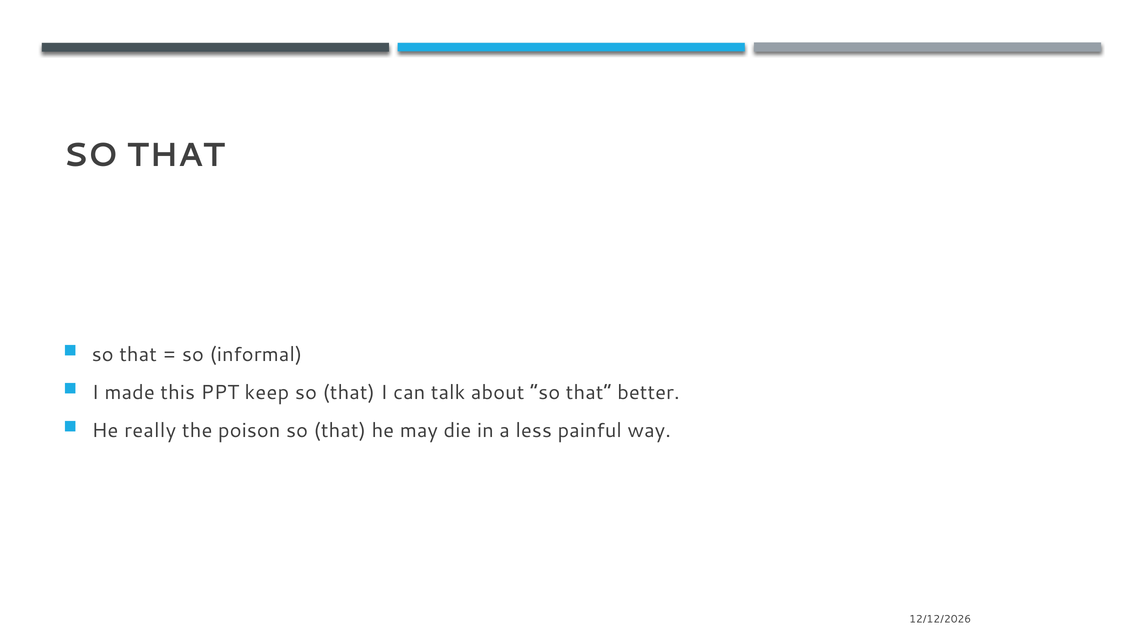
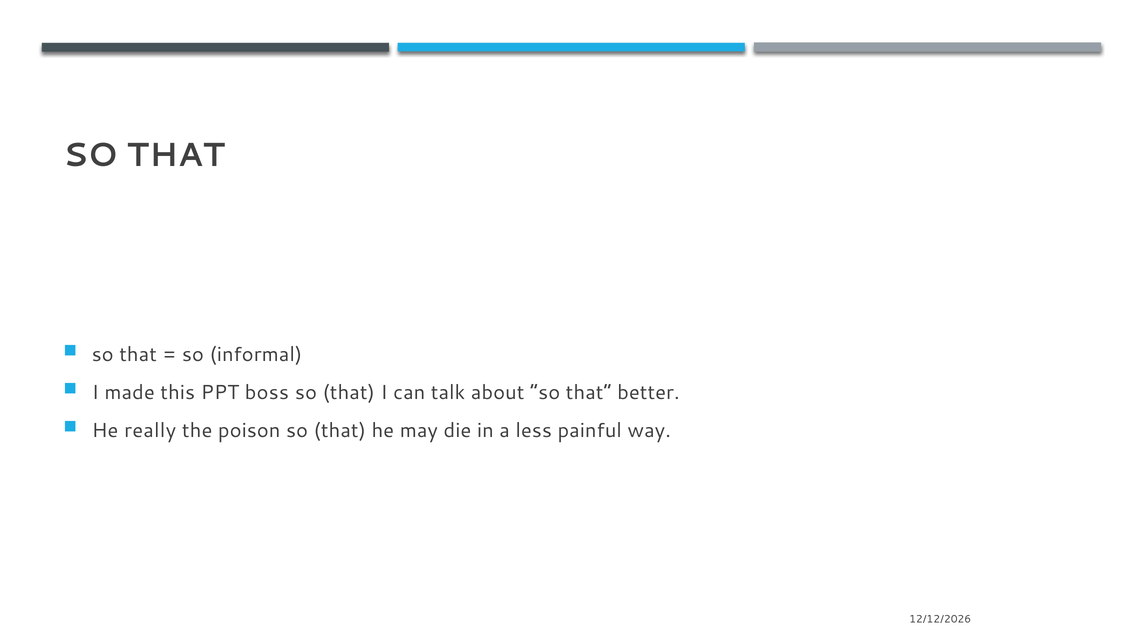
keep: keep -> boss
